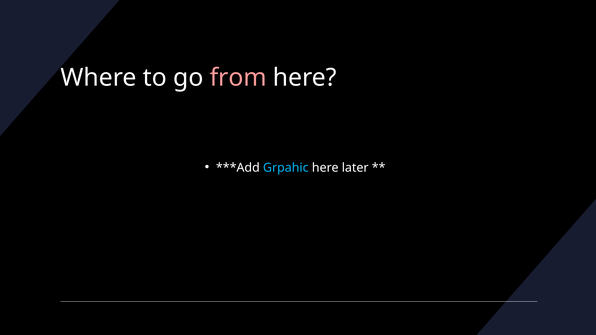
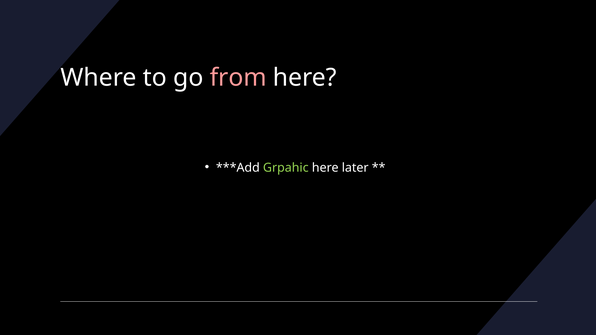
Grpahic colour: light blue -> light green
